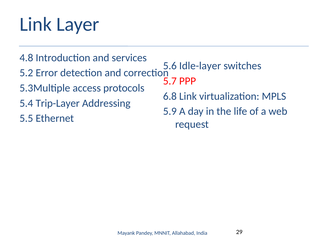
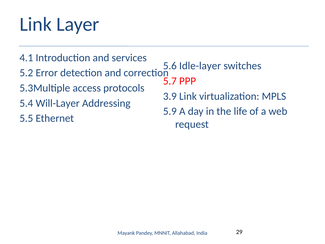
4.8: 4.8 -> 4.1
6.8: 6.8 -> 3.9
Trip-Layer: Trip-Layer -> Will-Layer
